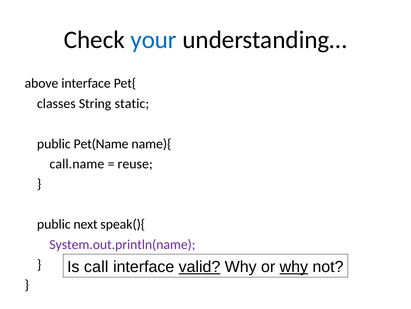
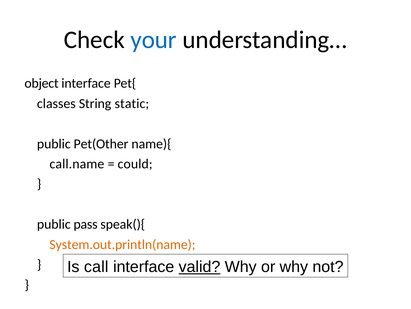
above: above -> object
Pet(Name: Pet(Name -> Pet(Other
reuse: reuse -> could
next: next -> pass
System.out.println(name colour: purple -> orange
why at (294, 266) underline: present -> none
